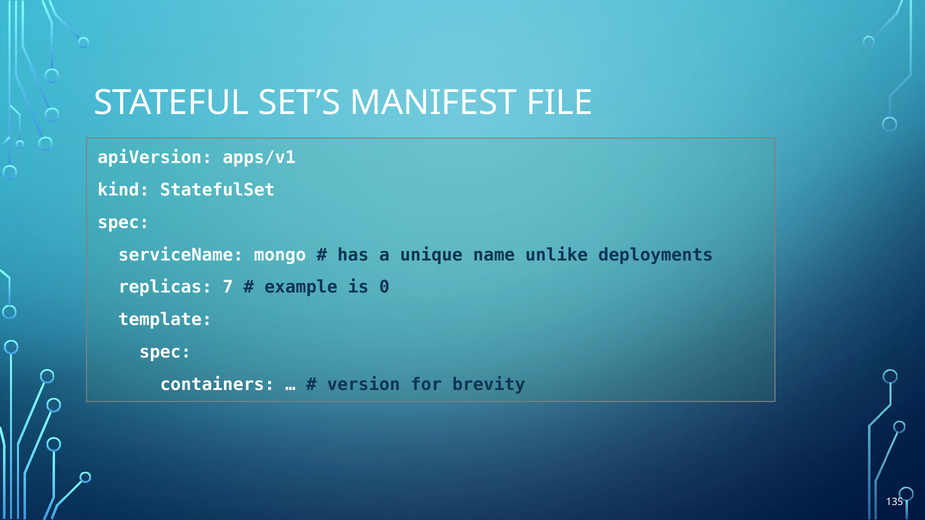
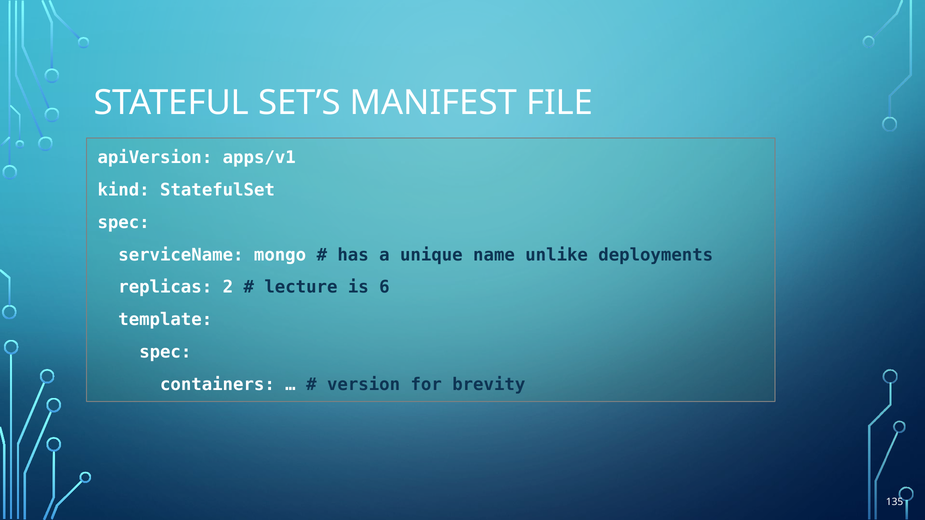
7: 7 -> 2
example: example -> lecture
0: 0 -> 6
